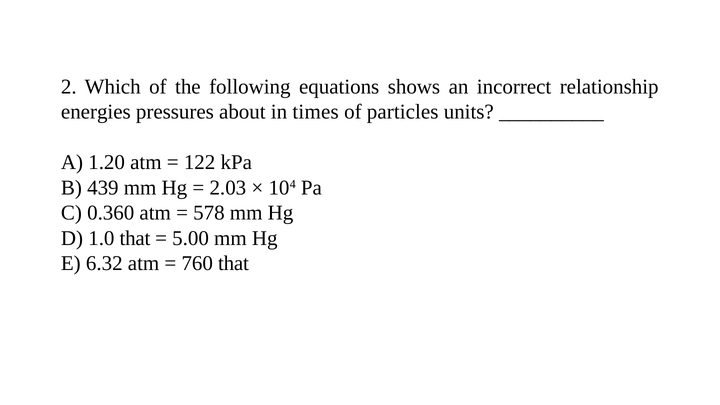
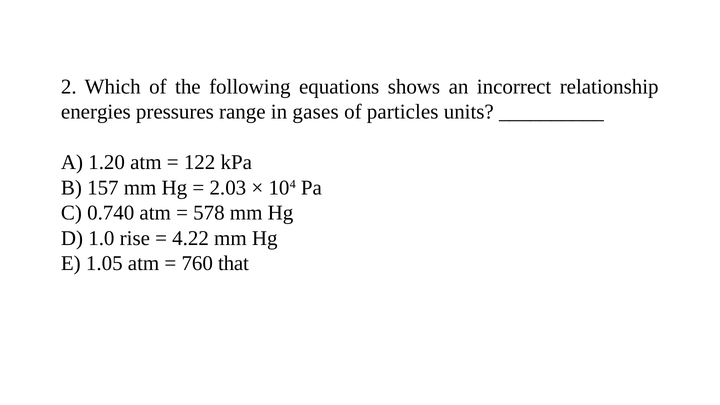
about: about -> range
times: times -> gases
439: 439 -> 157
0.360: 0.360 -> 0.740
1.0 that: that -> rise
5.00: 5.00 -> 4.22
6.32: 6.32 -> 1.05
